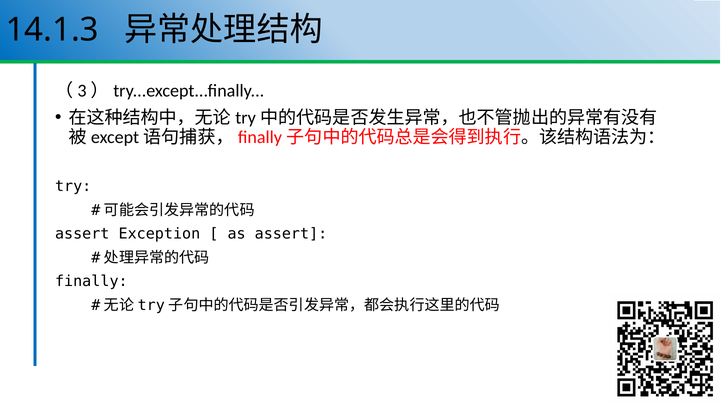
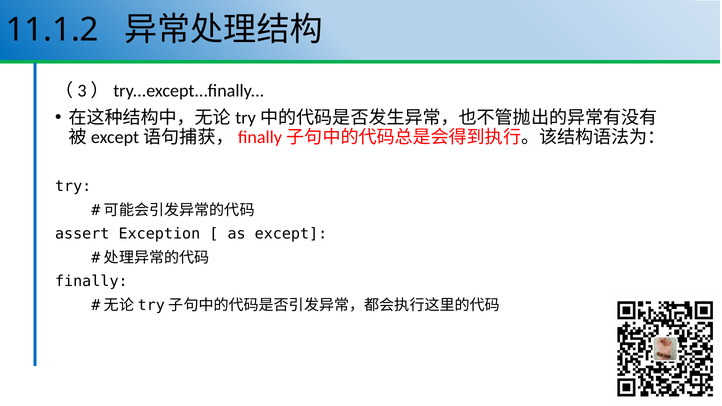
14.1.3: 14.1.3 -> 11.1.2
as assert: assert -> except
